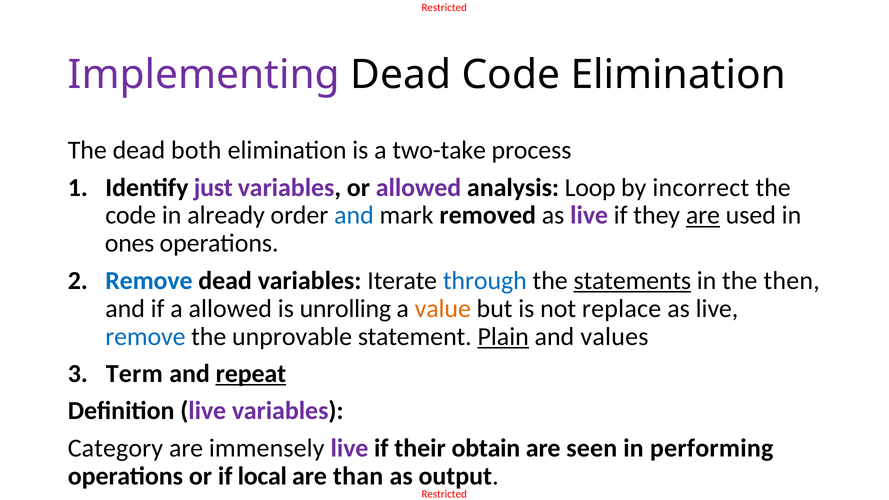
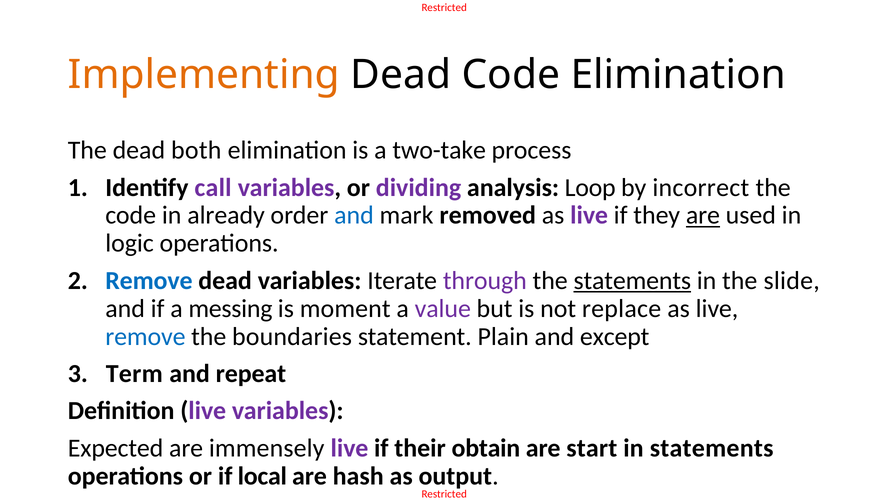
Implementing colour: purple -> orange
just: just -> call
or allowed: allowed -> dividing
ones: ones -> logic
through colour: blue -> purple
then: then -> slide
a allowed: allowed -> messing
unrolling: unrolling -> moment
value colour: orange -> purple
unprovable: unprovable -> boundaries
Plain underline: present -> none
values: values -> except
repeat underline: present -> none
Category: Category -> Expected
seen: seen -> start
in performing: performing -> statements
than: than -> hash
